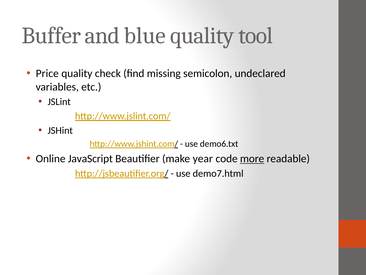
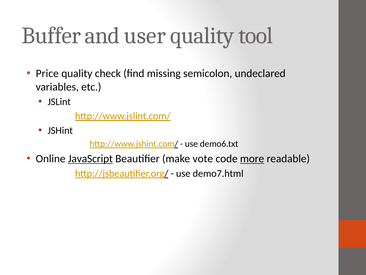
blue: blue -> user
JavaScript underline: none -> present
year: year -> vote
